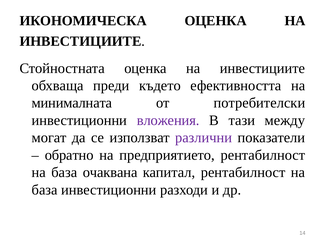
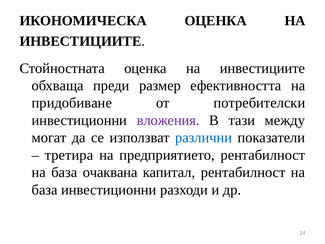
където: където -> размер
минималната: минималната -> придобиване
различни colour: purple -> blue
обратно: обратно -> третира
